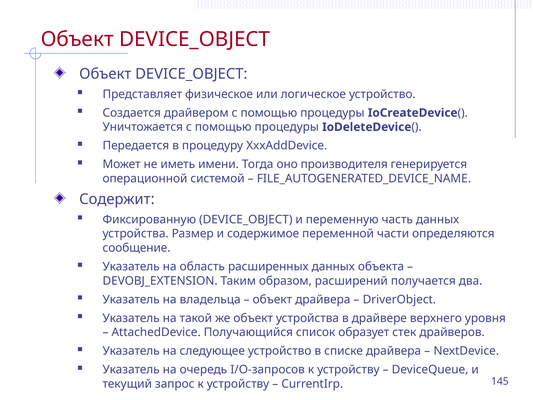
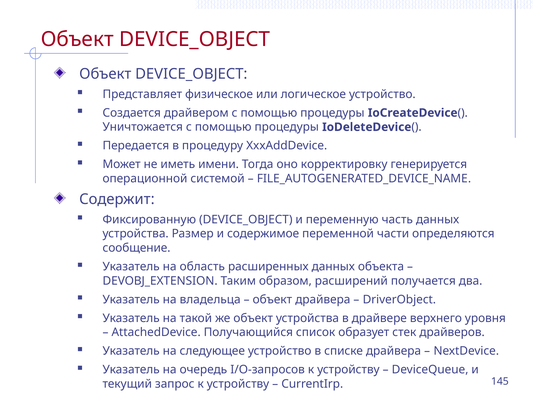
производителя: производителя -> корректировку
